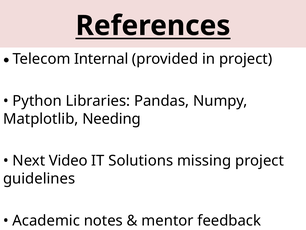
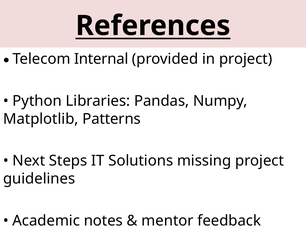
Needing: Needing -> Patterns
Video: Video -> Steps
